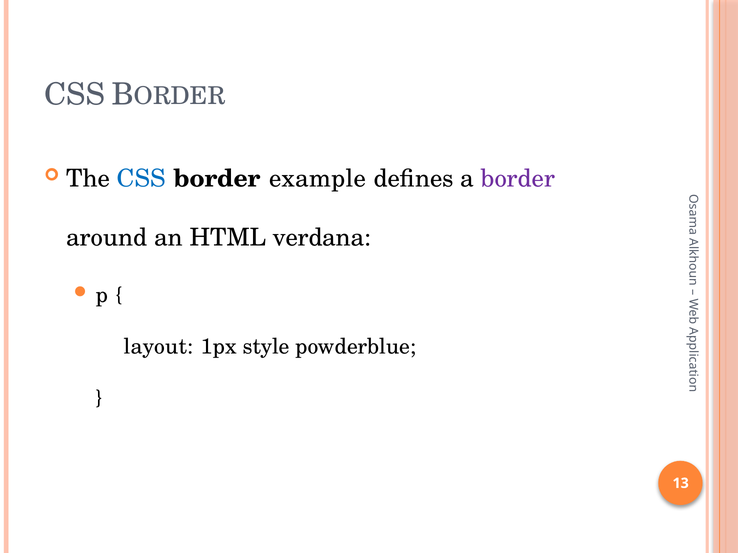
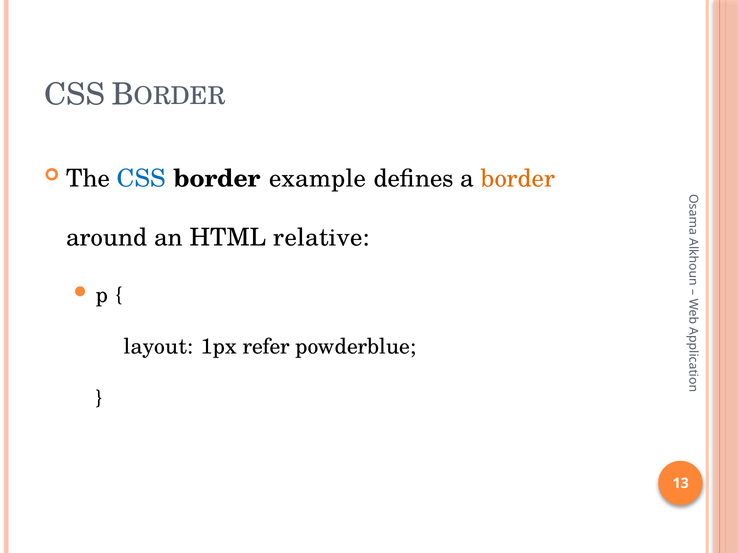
border at (518, 179) colour: purple -> orange
verdana: verdana -> relative
style: style -> refer
